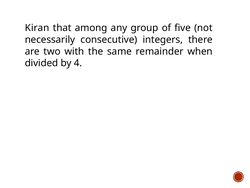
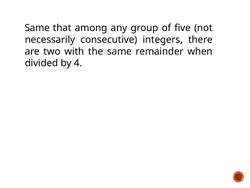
Kiran at (37, 28): Kiran -> Same
